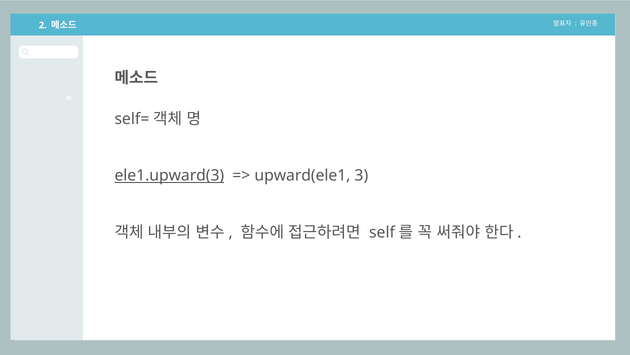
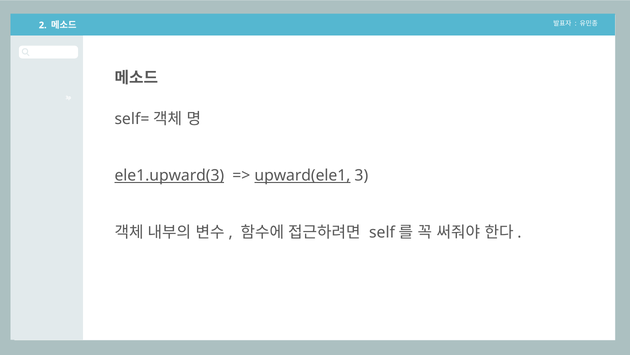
upward(ele1 underline: none -> present
